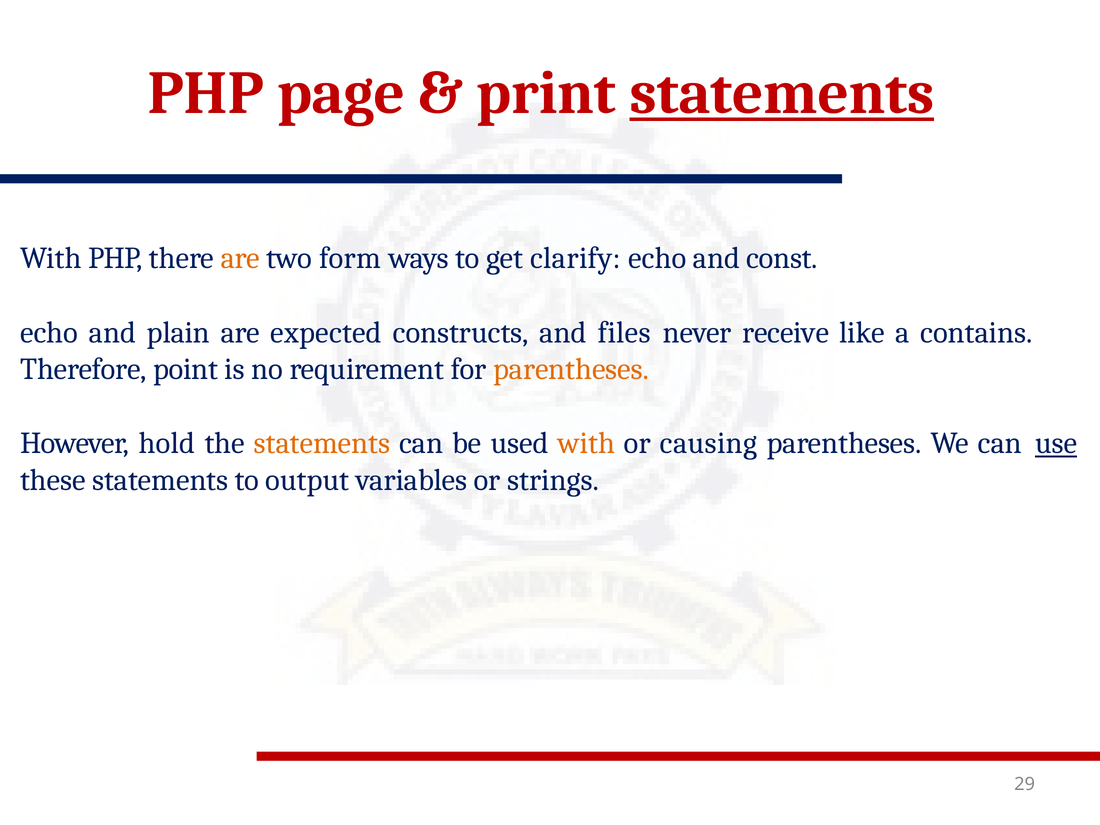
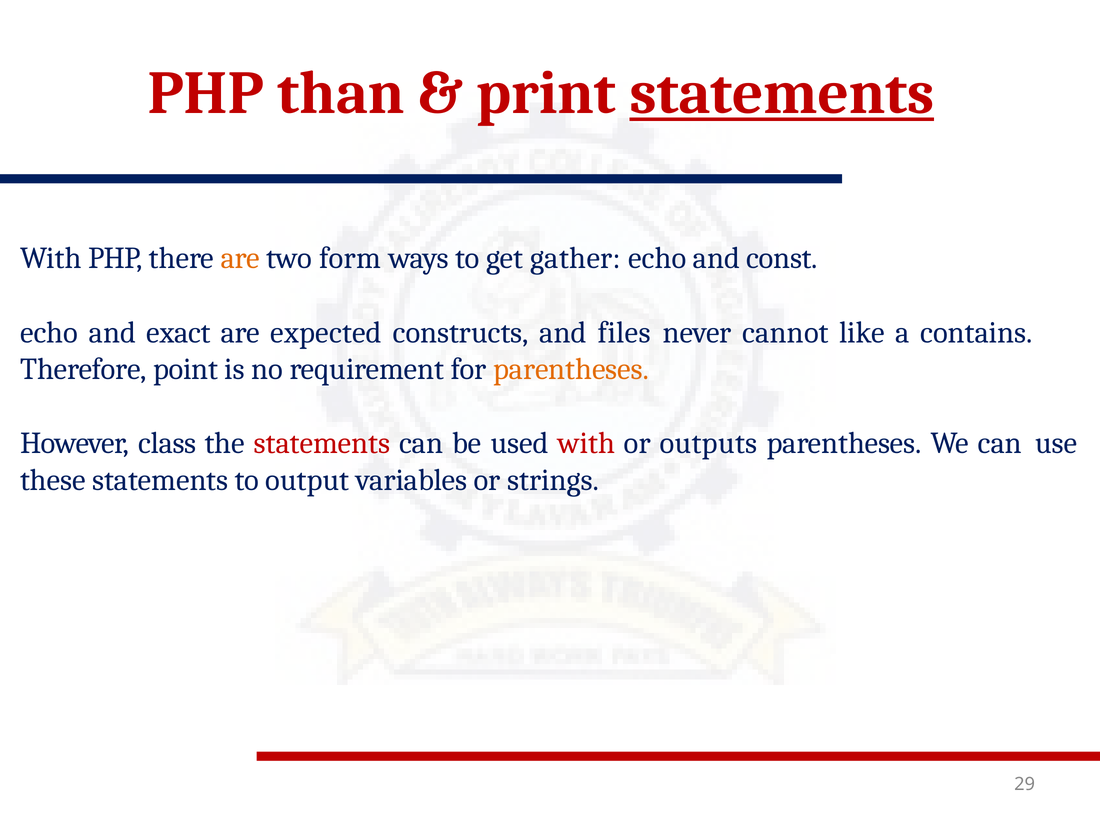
page: page -> than
clarify: clarify -> gather
plain: plain -> exact
receive: receive -> cannot
hold: hold -> class
statements at (322, 443) colour: orange -> red
with at (586, 443) colour: orange -> red
causing: causing -> outputs
use underline: present -> none
